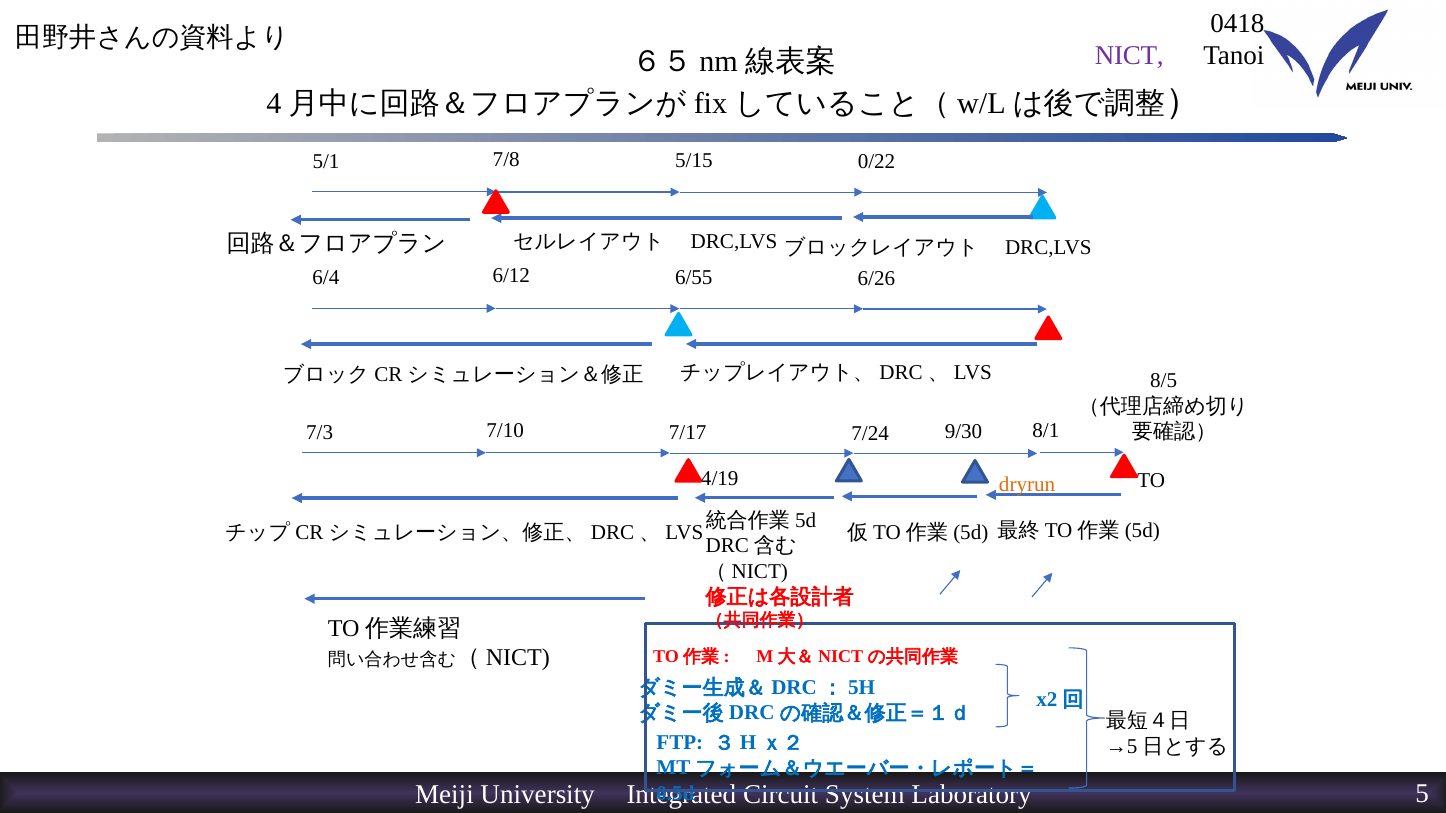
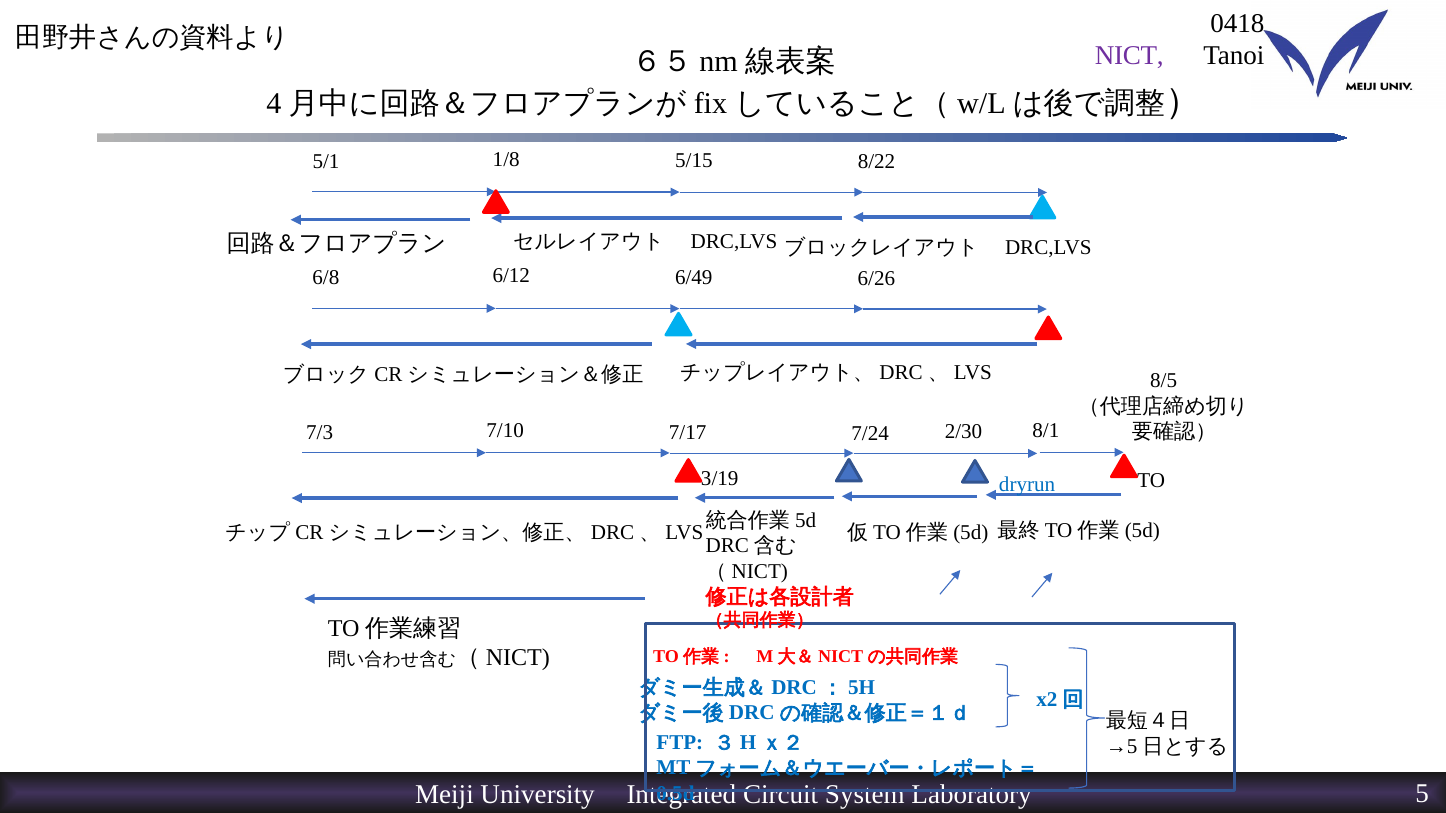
7/8: 7/8 -> 1/8
0/22: 0/22 -> 8/22
6/4: 6/4 -> 6/8
6/55: 6/55 -> 6/49
9/30: 9/30 -> 2/30
4/19: 4/19 -> 3/19
dryrun colour: orange -> blue
